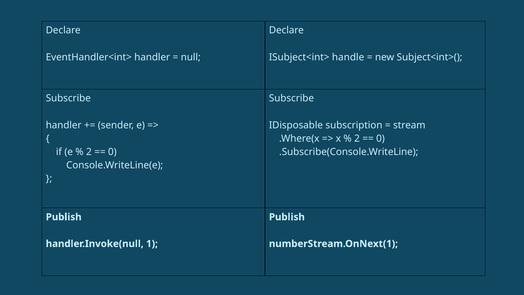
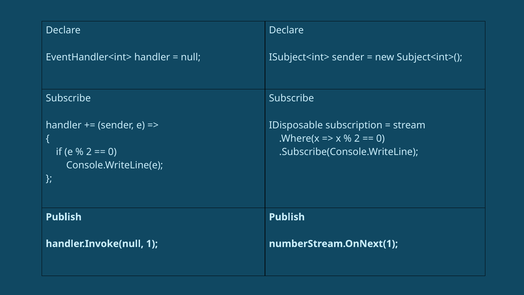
ISubject<int> handle: handle -> sender
